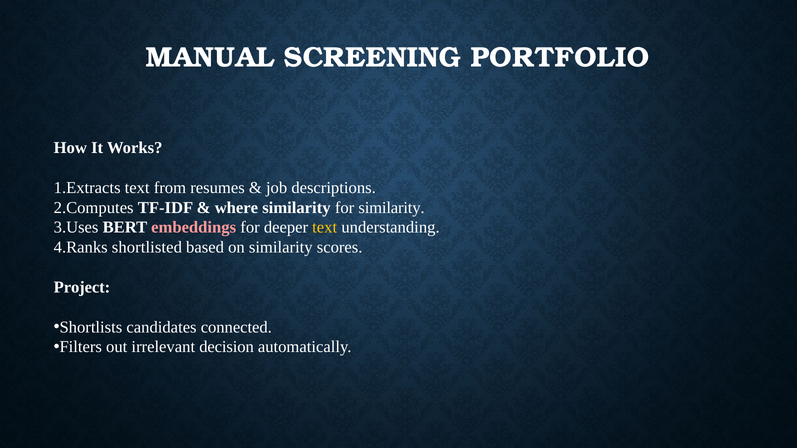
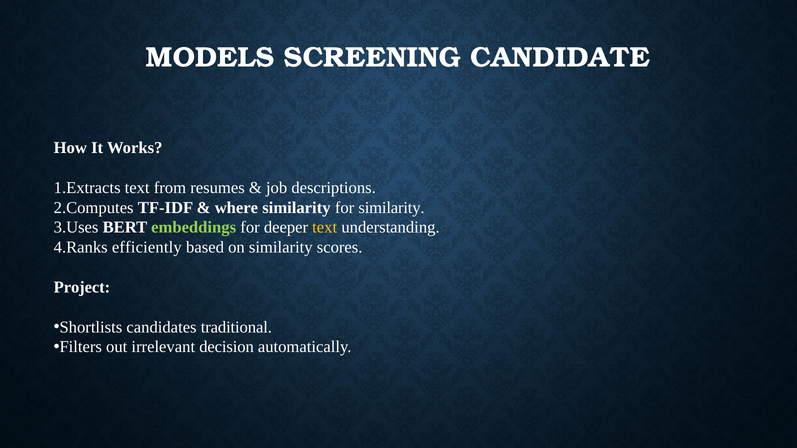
MANUAL: MANUAL -> MODELS
PORTFOLIO: PORTFOLIO -> CANDIDATE
embeddings colour: pink -> light green
shortlisted: shortlisted -> efficiently
connected: connected -> traditional
